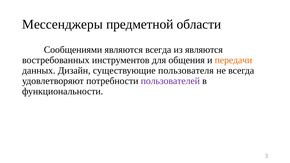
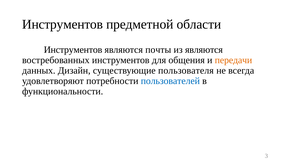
Мессенджеры at (62, 24): Мессенджеры -> Инструментов
Сообщениями at (73, 50): Сообщениями -> Инструментов
являются всегда: всегда -> почты
пользователей colour: purple -> blue
